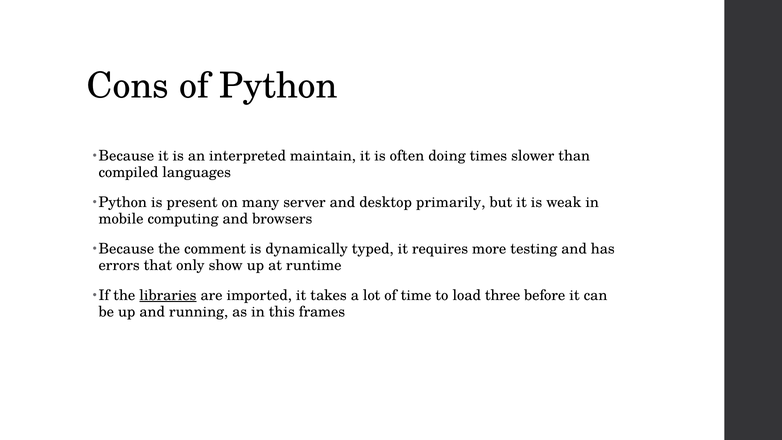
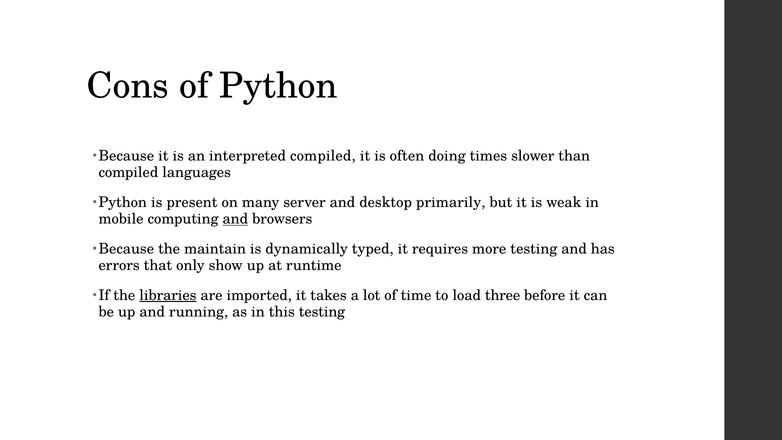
interpreted maintain: maintain -> compiled
and at (235, 219) underline: none -> present
comment: comment -> maintain
this frames: frames -> testing
